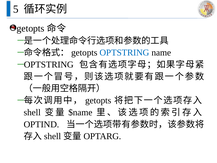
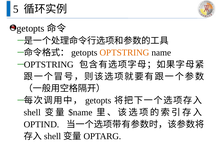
OPTSTRING colour: blue -> orange
